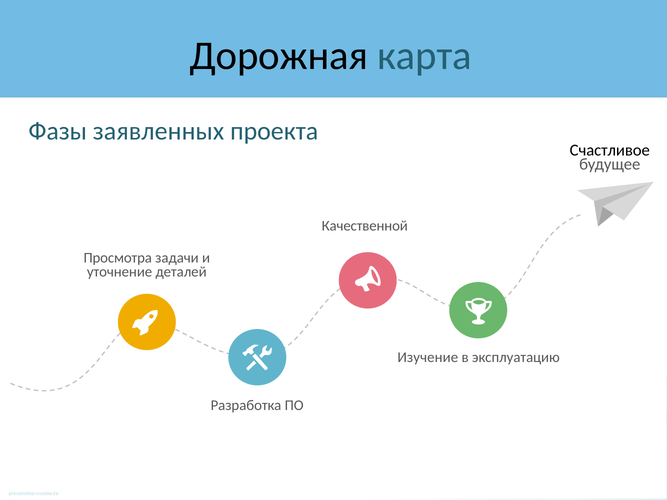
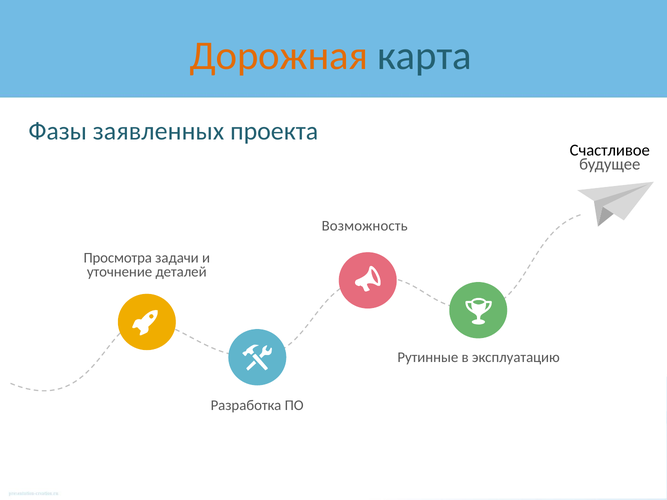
Дорожная colour: black -> orange
Качественной: Качественной -> Возможность
Изучение: Изучение -> Рутинные
